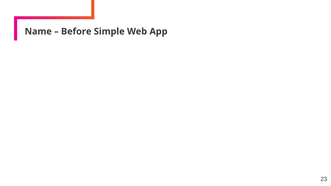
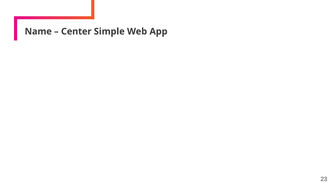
Before: Before -> Center
